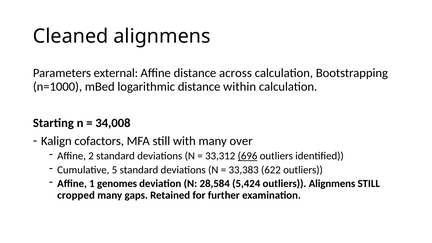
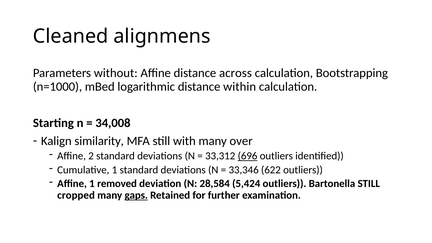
external: external -> without
cofactors: cofactors -> similarity
Cumulative 5: 5 -> 1
33,383: 33,383 -> 33,346
genomes: genomes -> removed
outliers Alignmens: Alignmens -> Bartonella
gaps underline: none -> present
